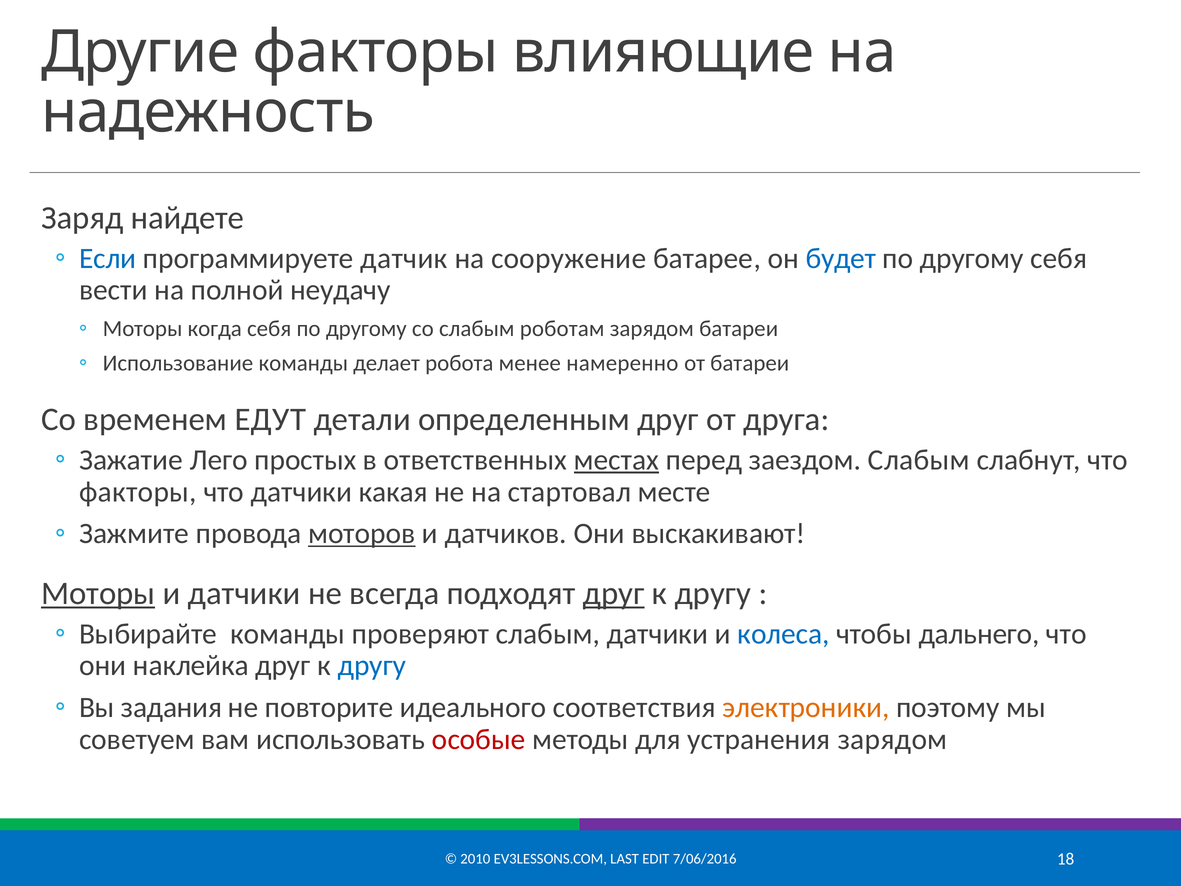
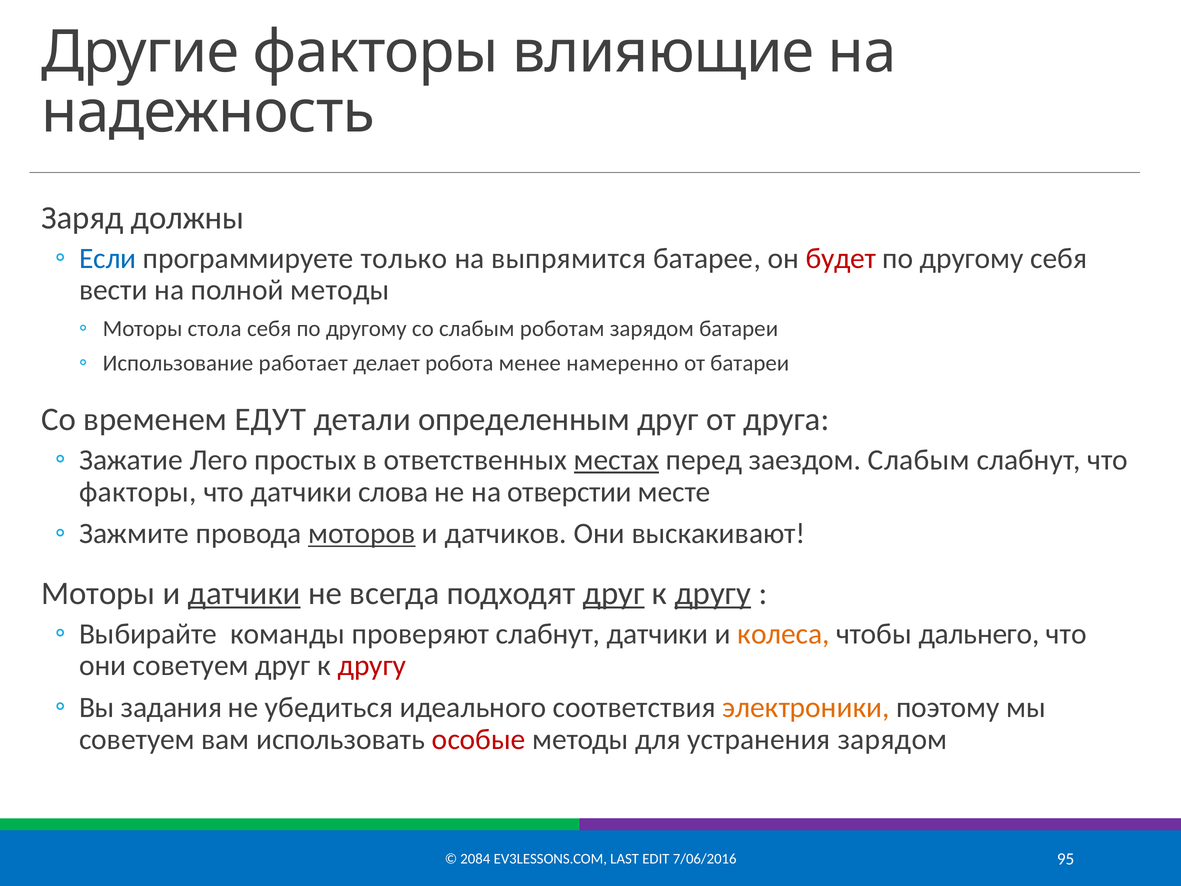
найдете: найдете -> должны
датчик: датчик -> только
сооружение: сооружение -> выпрямится
будет colour: blue -> red
полной неудачу: неудачу -> методы
когда: когда -> стола
Использование команды: команды -> работает
какая: какая -> слова
стартовал: стартовал -> отверстии
Моторы at (98, 593) underline: present -> none
датчики at (244, 593) underline: none -> present
другу at (713, 593) underline: none -> present
проверяют слабым: слабым -> слабнут
колеса colour: blue -> orange
они наклейка: наклейка -> советуем
другу at (372, 666) colour: blue -> red
повторите: повторите -> убедиться
2010: 2010 -> 2084
18: 18 -> 95
